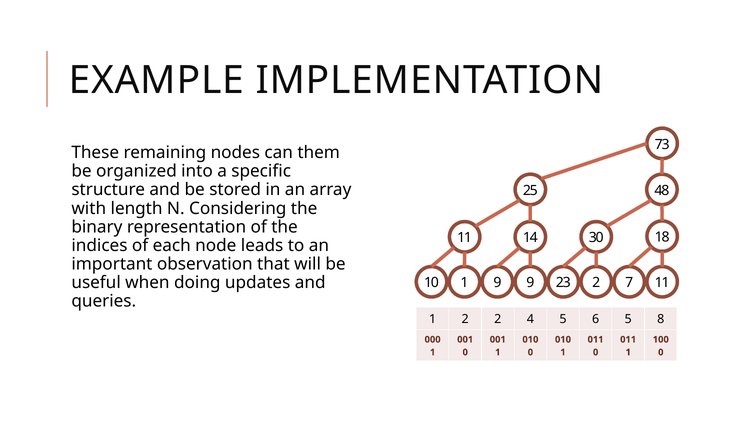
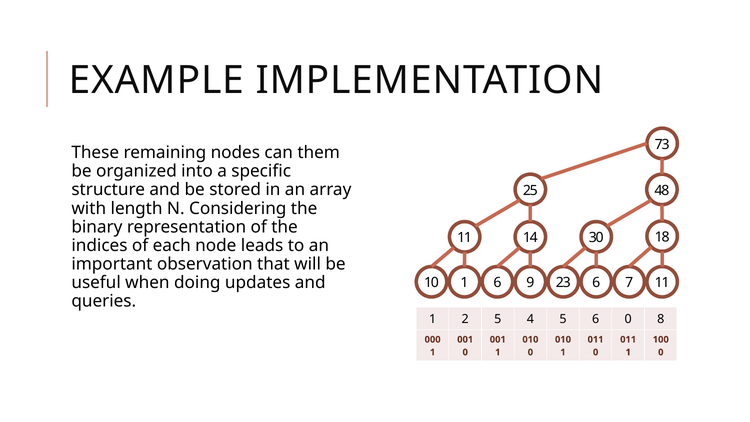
1 9: 9 -> 6
23 2: 2 -> 6
2 2: 2 -> 5
6 5: 5 -> 0
